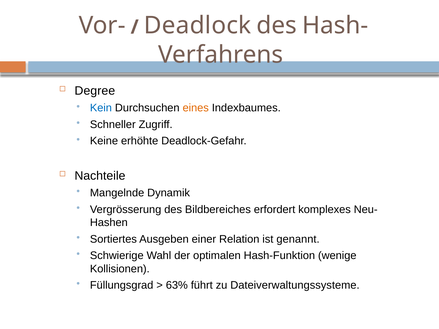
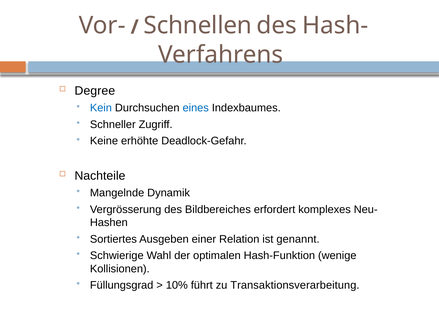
Deadlock: Deadlock -> Schnellen
eines colour: orange -> blue
63%: 63% -> 10%
Dateiverwaltungssysteme: Dateiverwaltungssysteme -> Transaktionsverarbeitung
